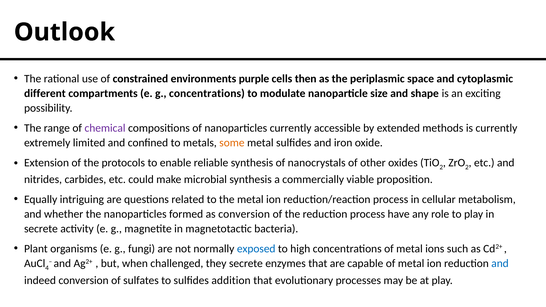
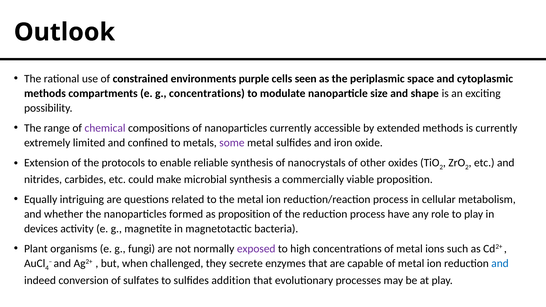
then: then -> seen
different at (45, 94): different -> methods
some colour: orange -> purple
as conversion: conversion -> proposition
secrete at (41, 229): secrete -> devices
exposed colour: blue -> purple
